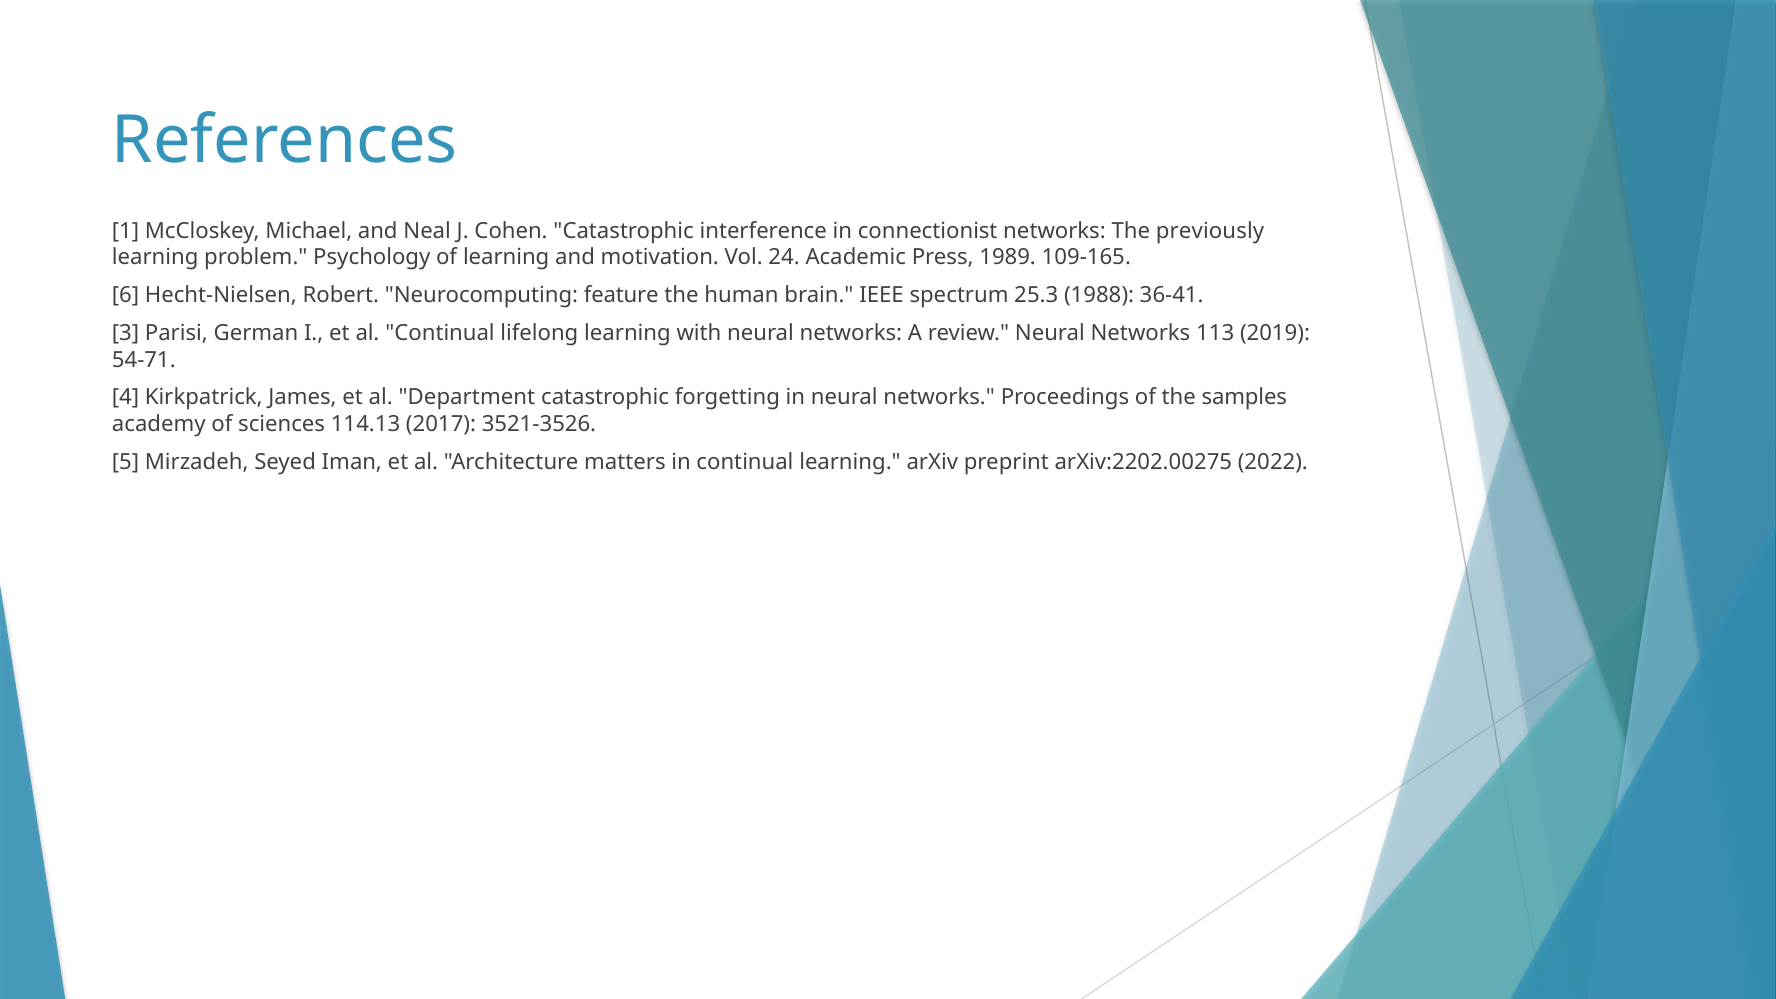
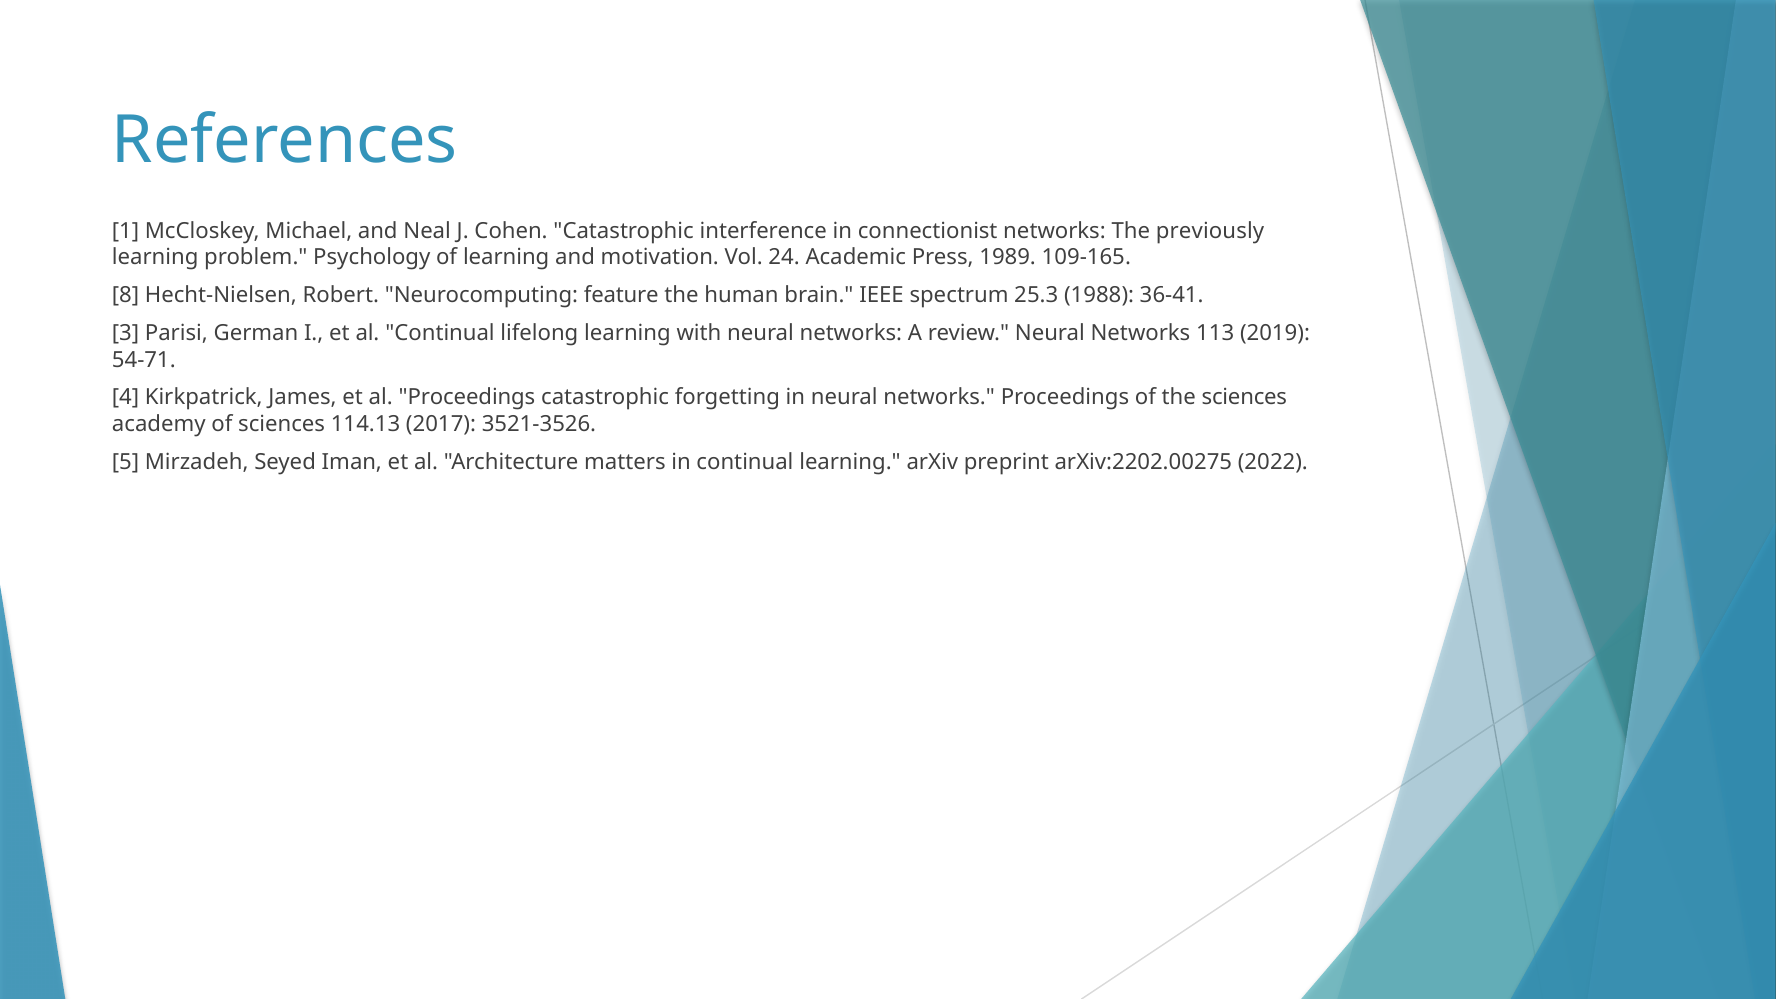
6: 6 -> 8
al Department: Department -> Proceedings
the samples: samples -> sciences
